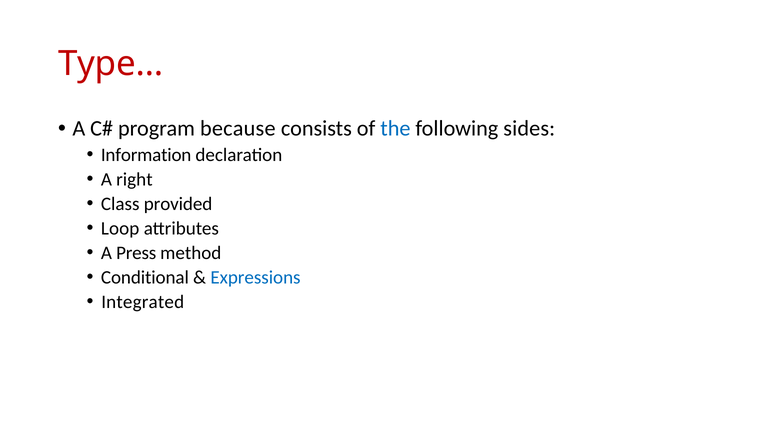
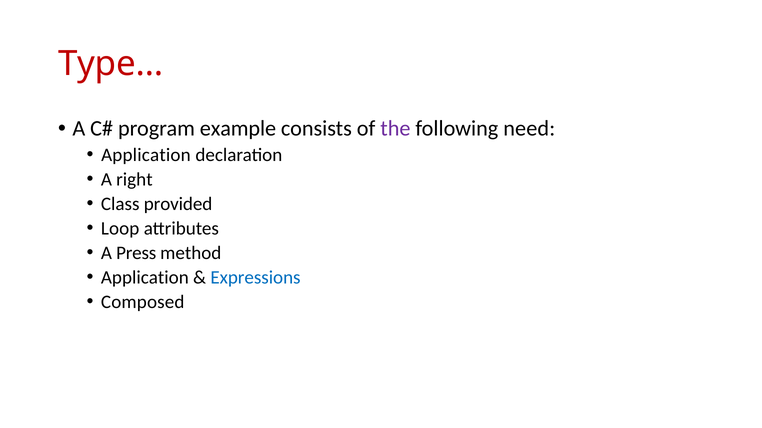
because: because -> example
the colour: blue -> purple
sides: sides -> need
Information at (146, 155): Information -> Application
Conditional at (145, 278): Conditional -> Application
Integrated: Integrated -> Composed
